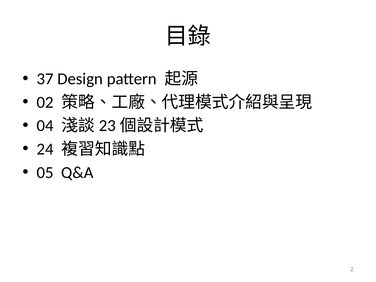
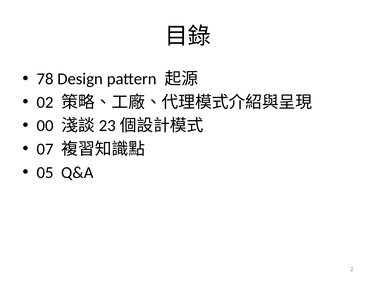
37: 37 -> 78
04: 04 -> 00
24: 24 -> 07
